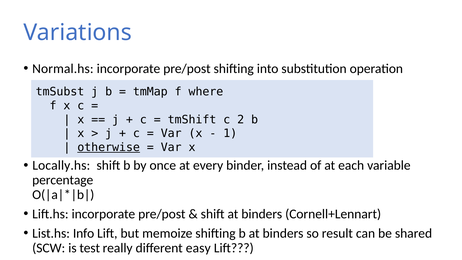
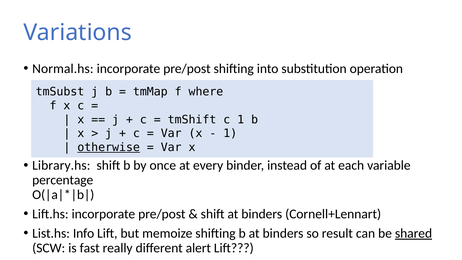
c 2: 2 -> 1
Locally.hs: Locally.hs -> Library.hs
shared underline: none -> present
test: test -> fast
easy: easy -> alert
